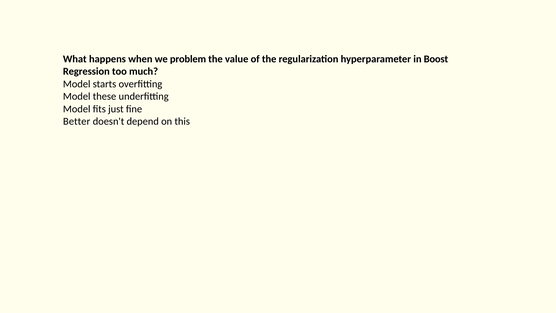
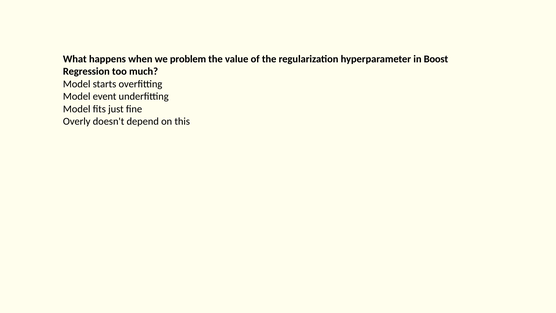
these: these -> event
Better: Better -> Overly
